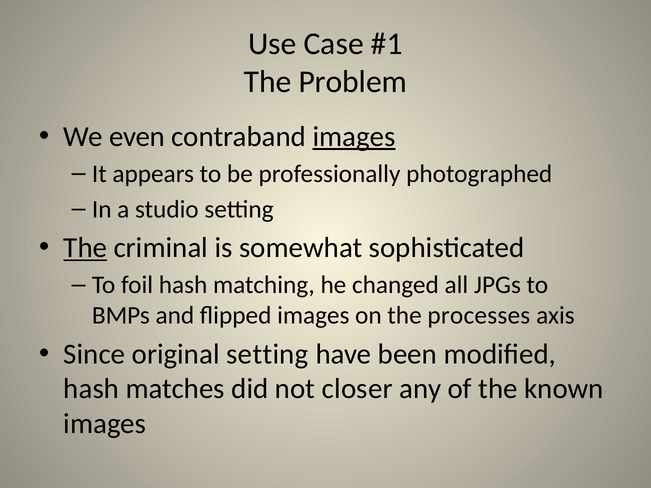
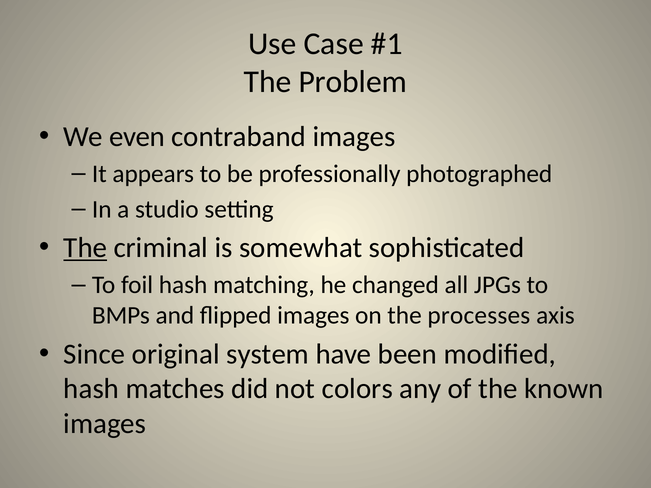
images at (354, 137) underline: present -> none
original setting: setting -> system
closer: closer -> colors
